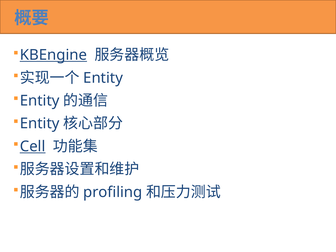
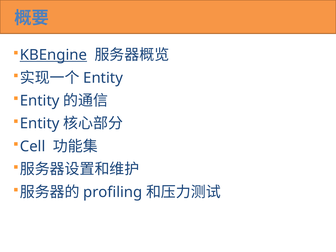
Cell underline: present -> none
